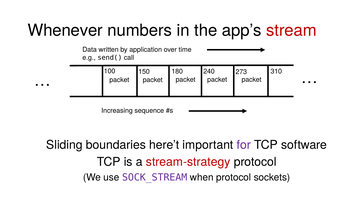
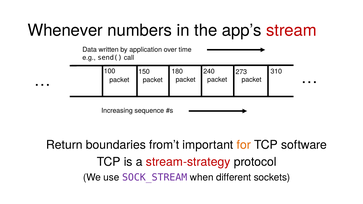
Sliding: Sliding -> Return
here’t: here’t -> from’t
for colour: purple -> orange
when protocol: protocol -> different
